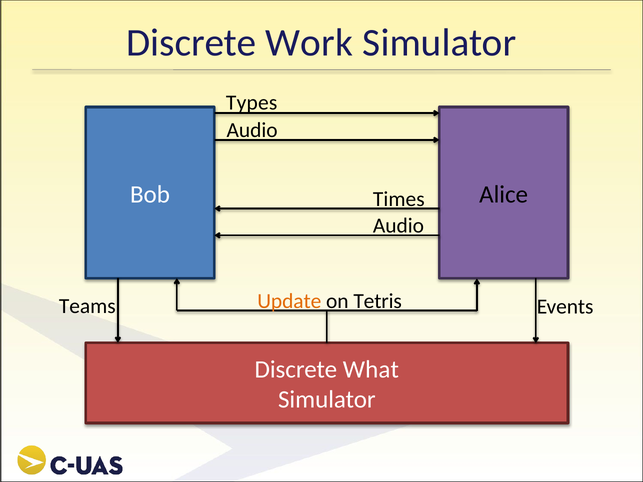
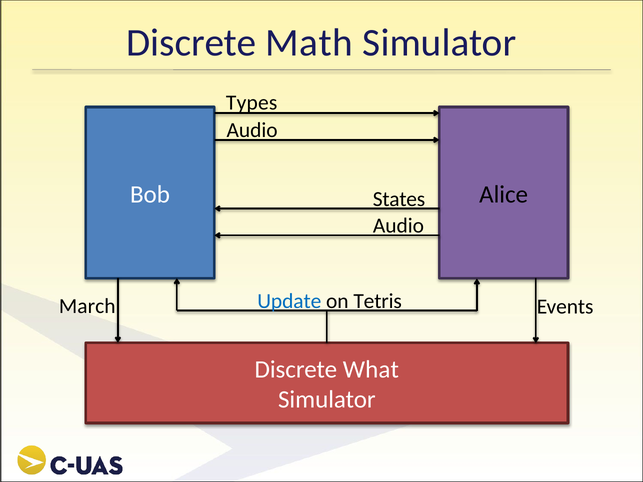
Work: Work -> Math
Times: Times -> States
Update colour: orange -> blue
Teams: Teams -> March
